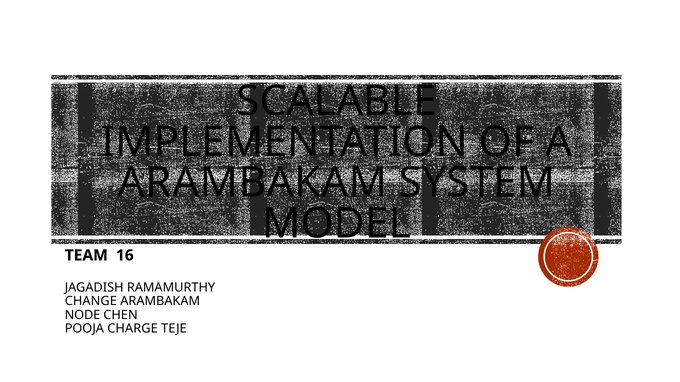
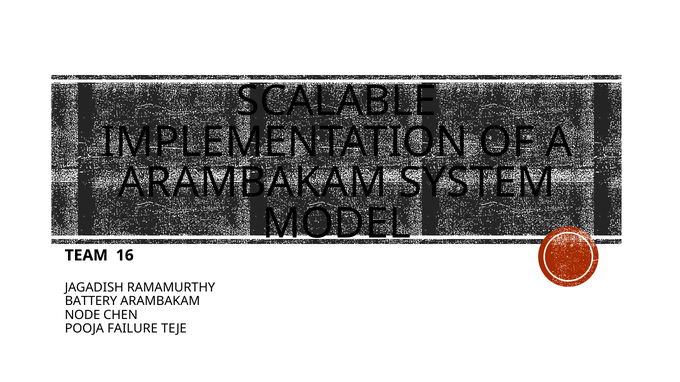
CHANGE: CHANGE -> BATTERY
CHARGE: CHARGE -> FAILURE
